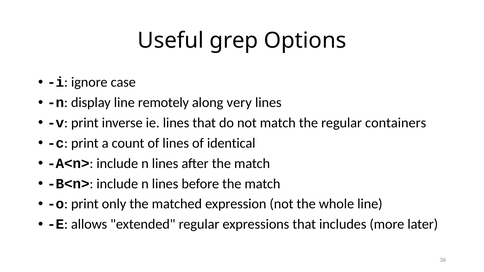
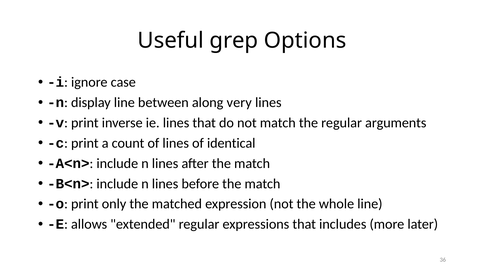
remotely: remotely -> between
containers: containers -> arguments
